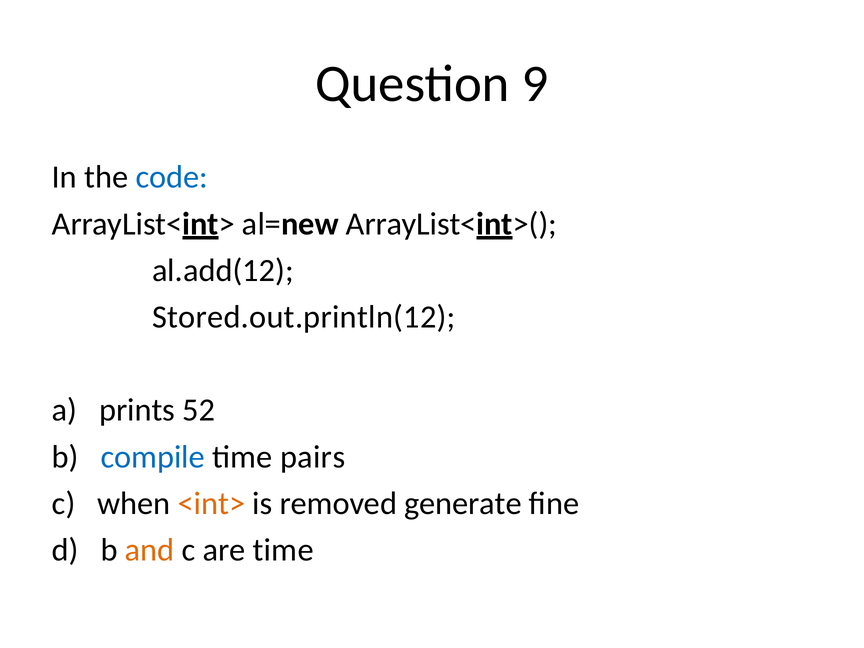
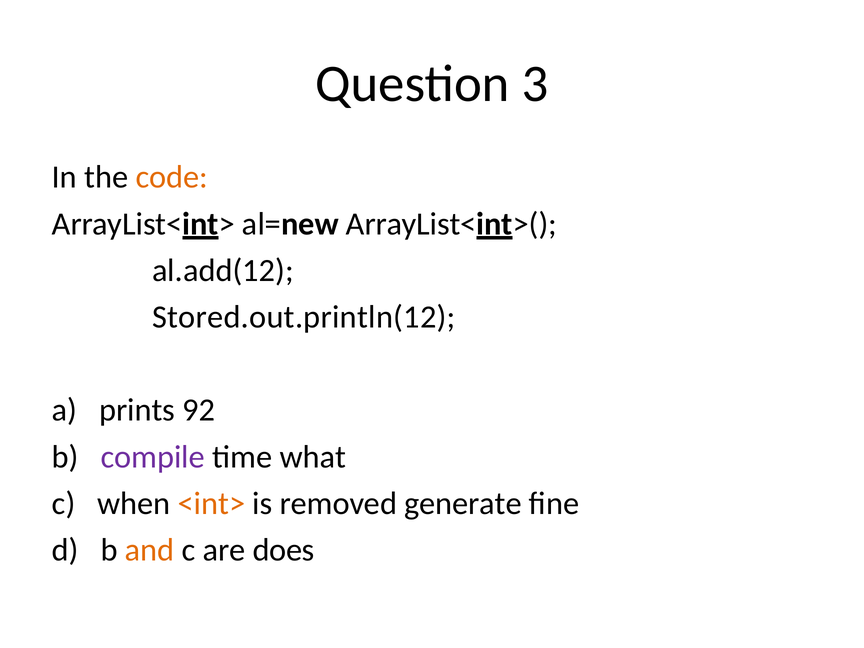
9: 9 -> 3
code colour: blue -> orange
52: 52 -> 92
compile colour: blue -> purple
pairs: pairs -> what
are time: time -> does
